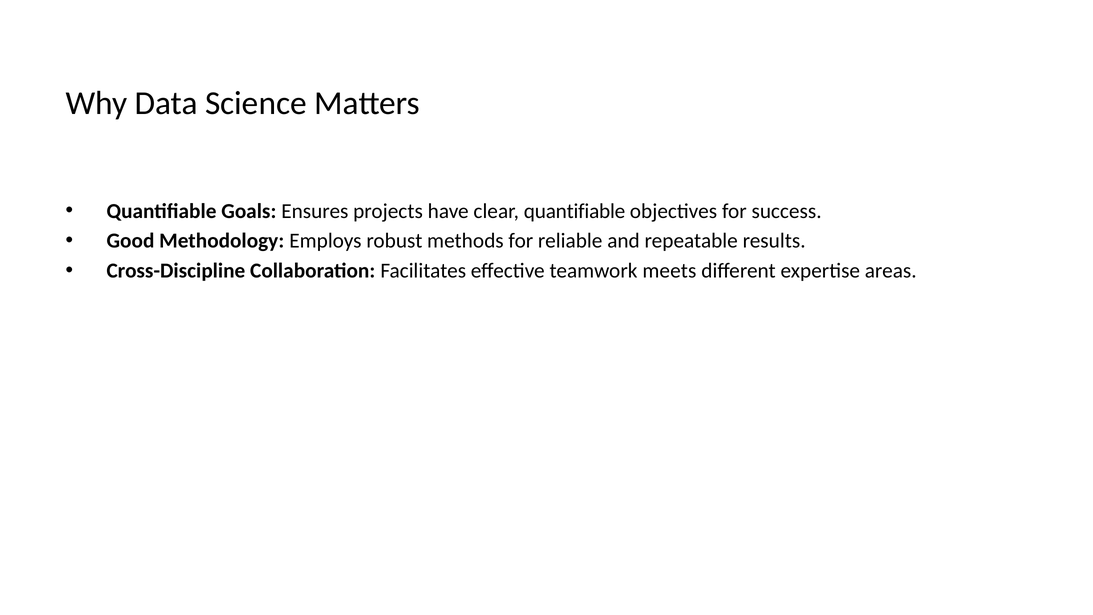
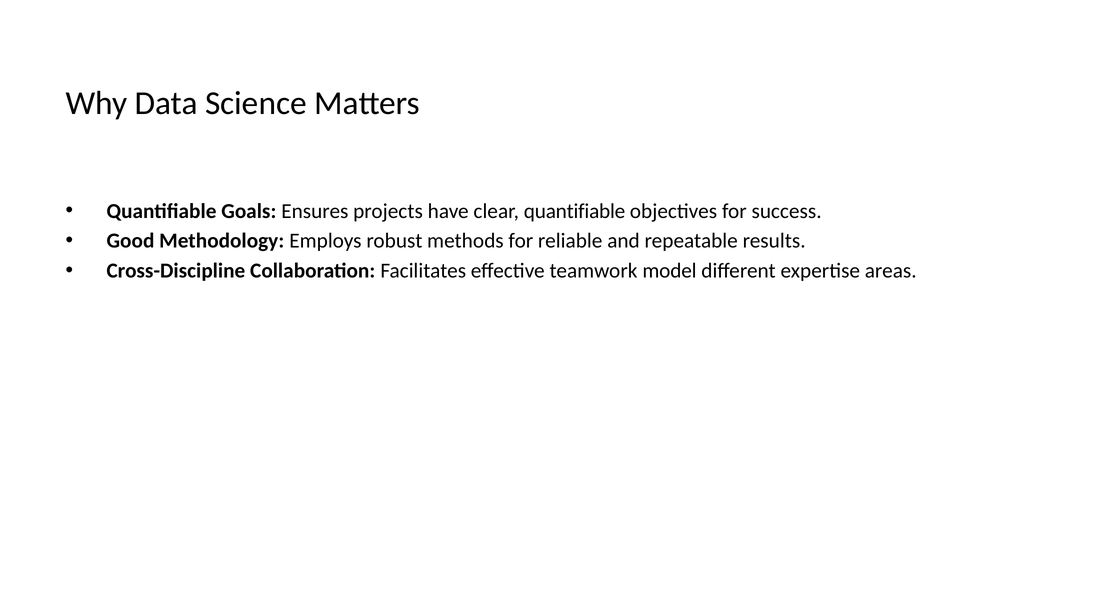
meets: meets -> model
